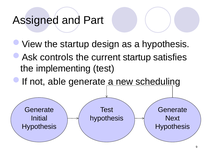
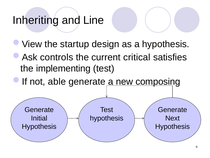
Assigned: Assigned -> Inheriting
Part: Part -> Line
current startup: startup -> critical
scheduling: scheduling -> composing
